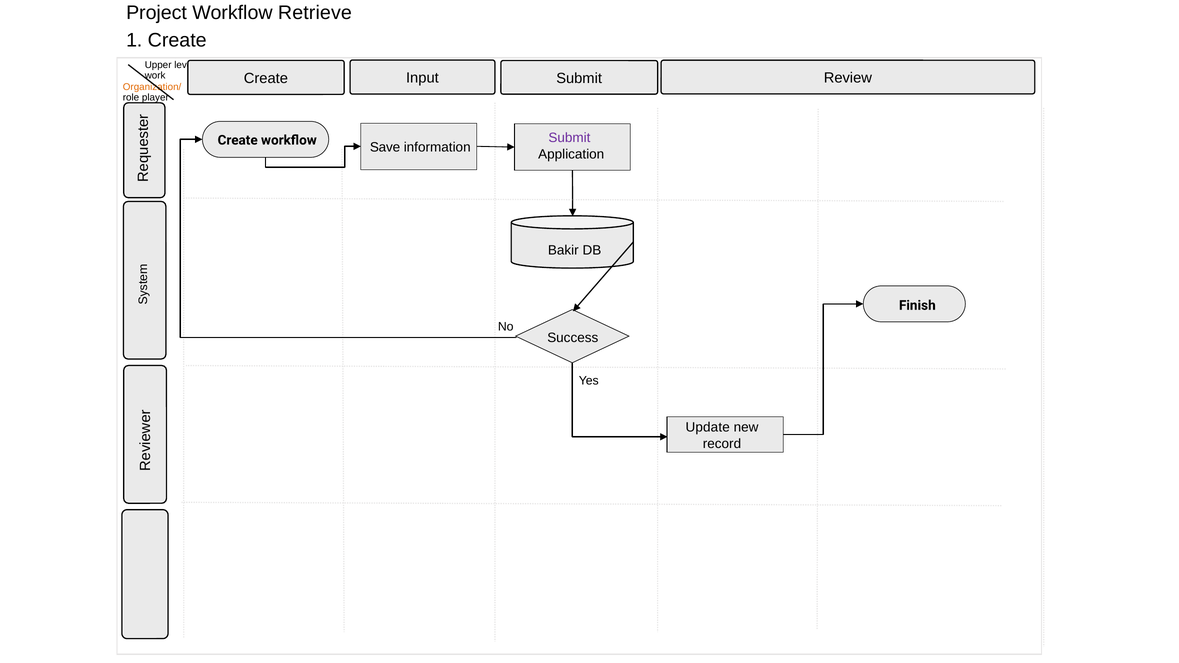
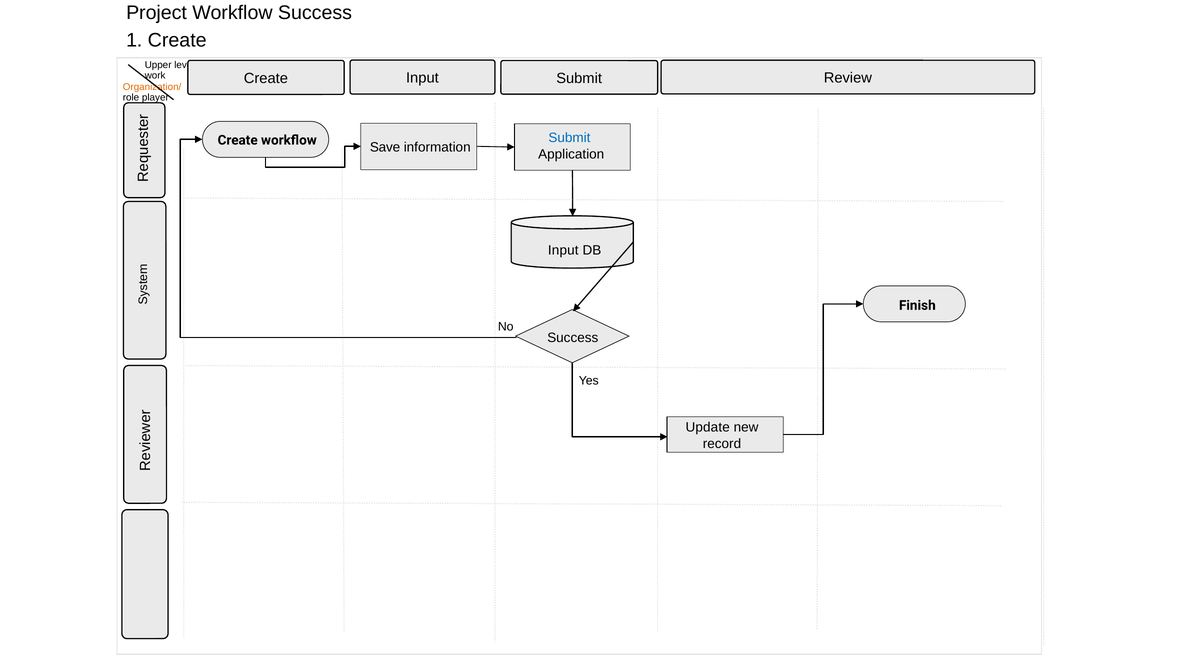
Workflow Retrieve: Retrieve -> Success
Submit at (569, 138) colour: purple -> blue
Bakir at (563, 250): Bakir -> Input
